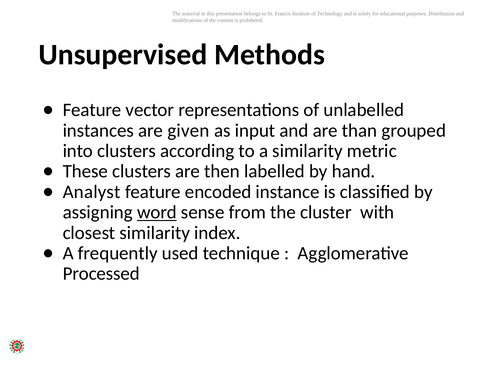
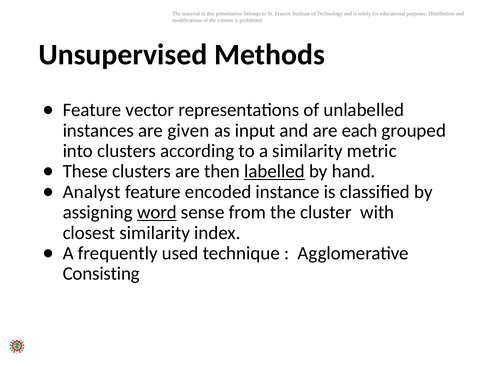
than: than -> each
labelled underline: none -> present
Processed: Processed -> Consisting
